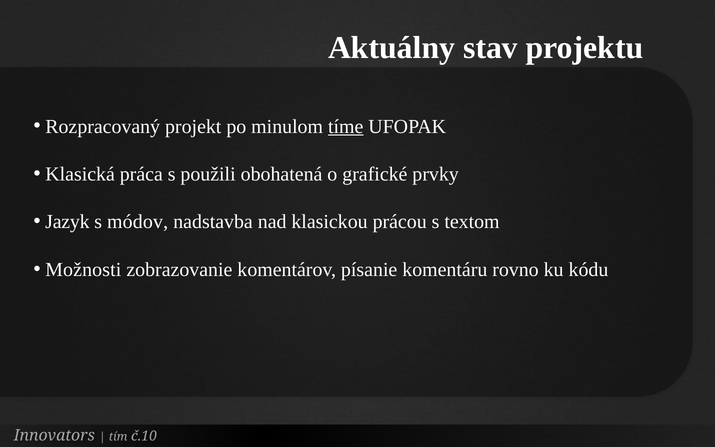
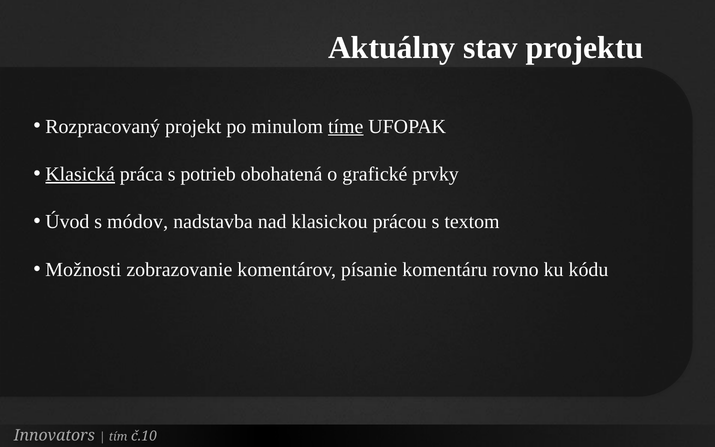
Klasická underline: none -> present
použili: použili -> potrieb
Jazyk: Jazyk -> Úvod
